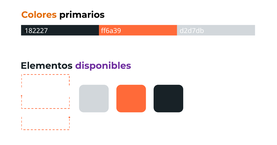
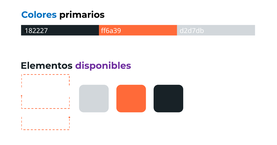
Colores colour: orange -> blue
